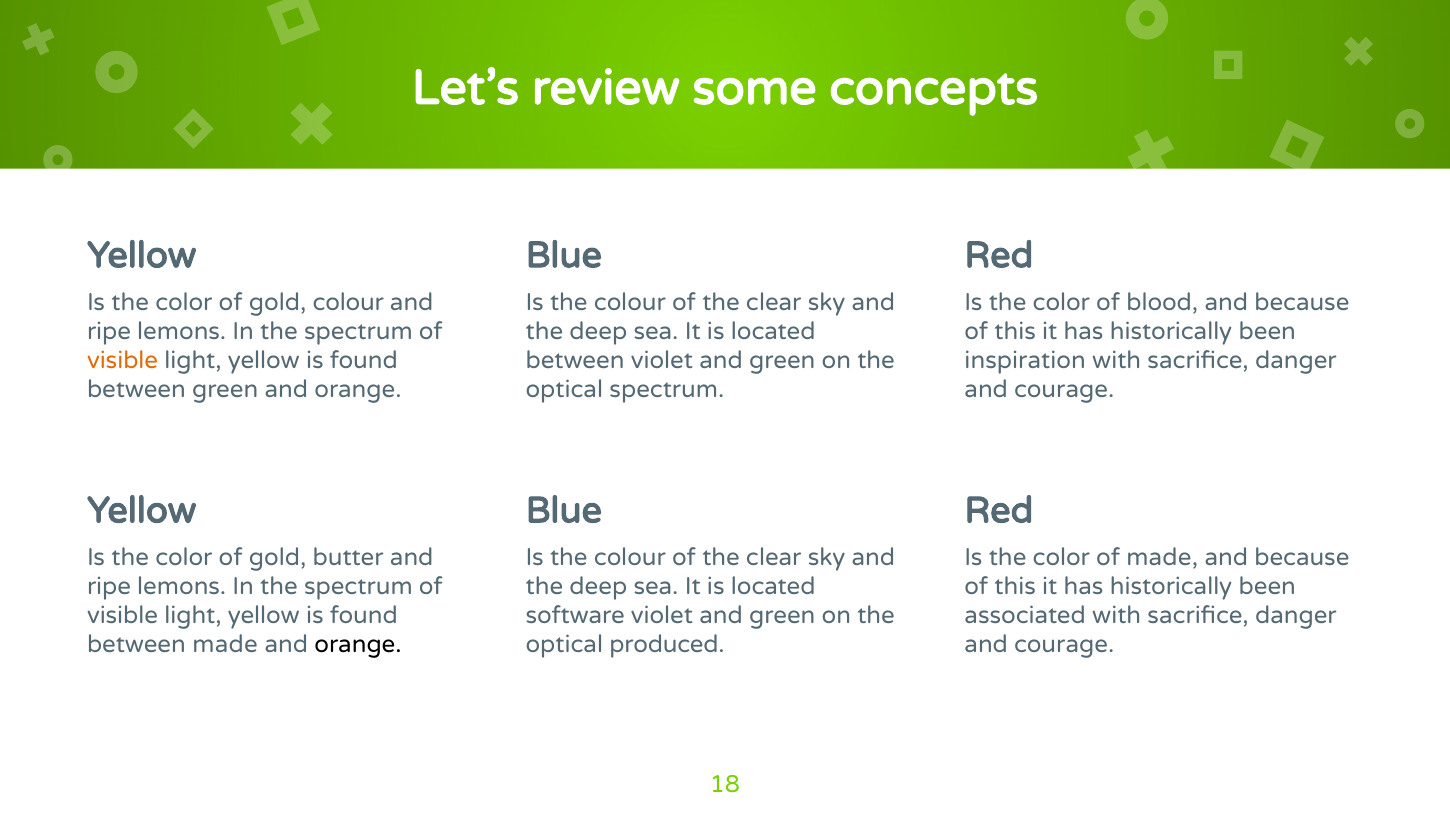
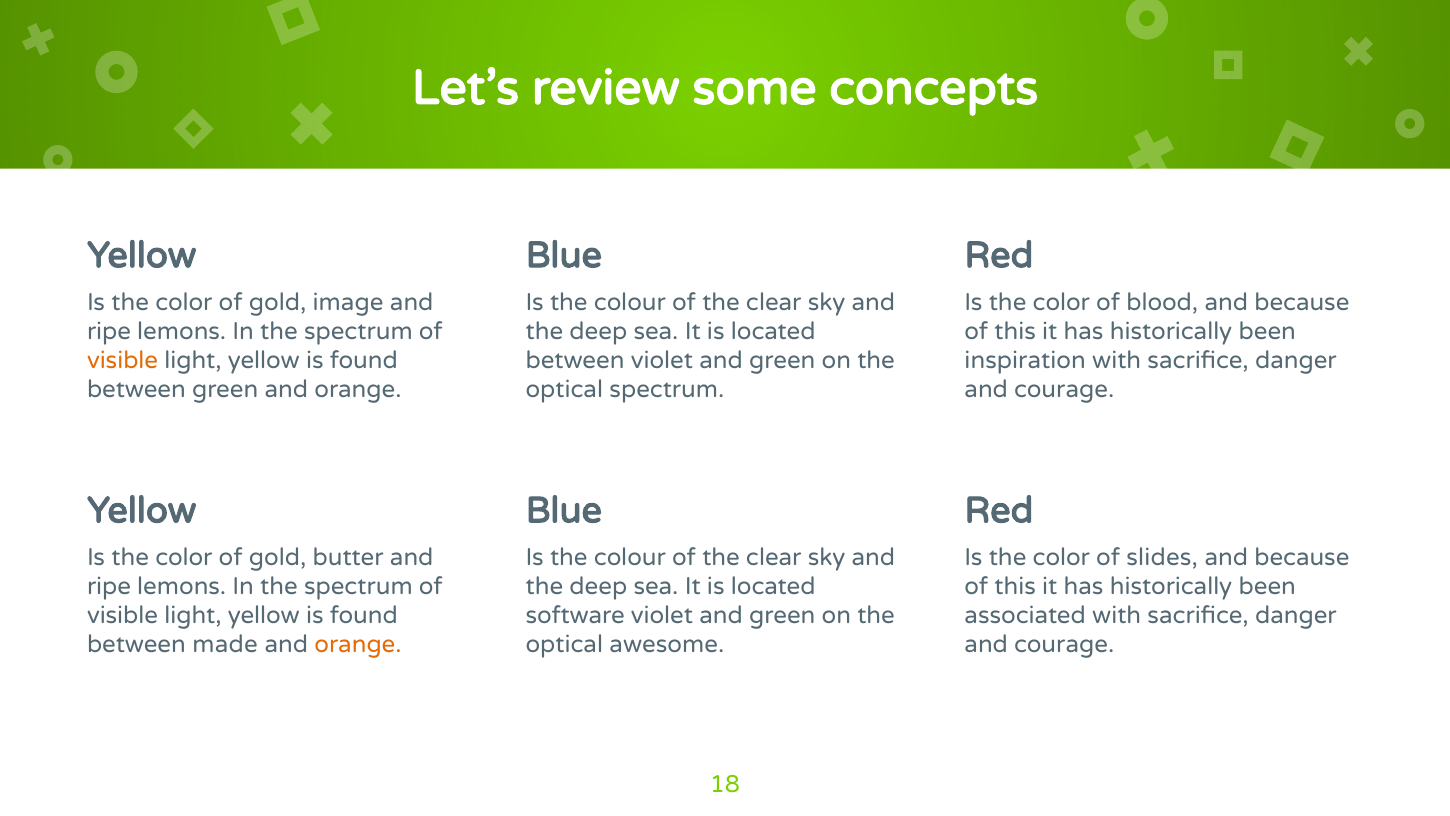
gold colour: colour -> image
of made: made -> slides
orange at (358, 645) colour: black -> orange
produced: produced -> awesome
